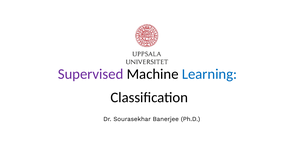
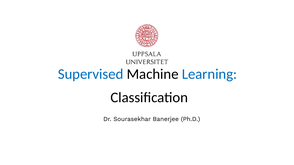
Supervised colour: purple -> blue
